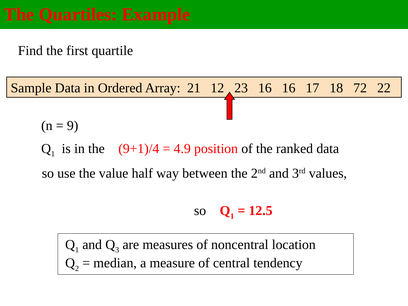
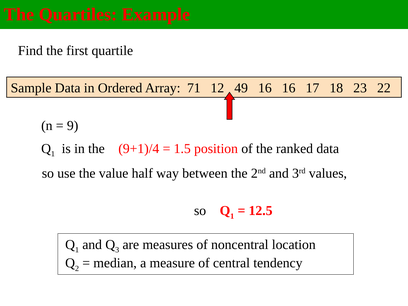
21: 21 -> 71
23: 23 -> 49
72: 72 -> 23
4.9: 4.9 -> 1.5
